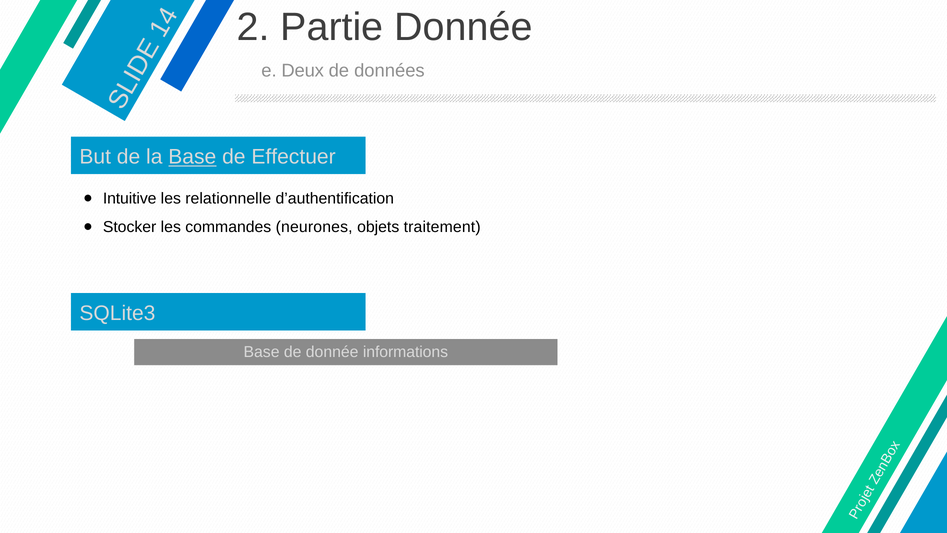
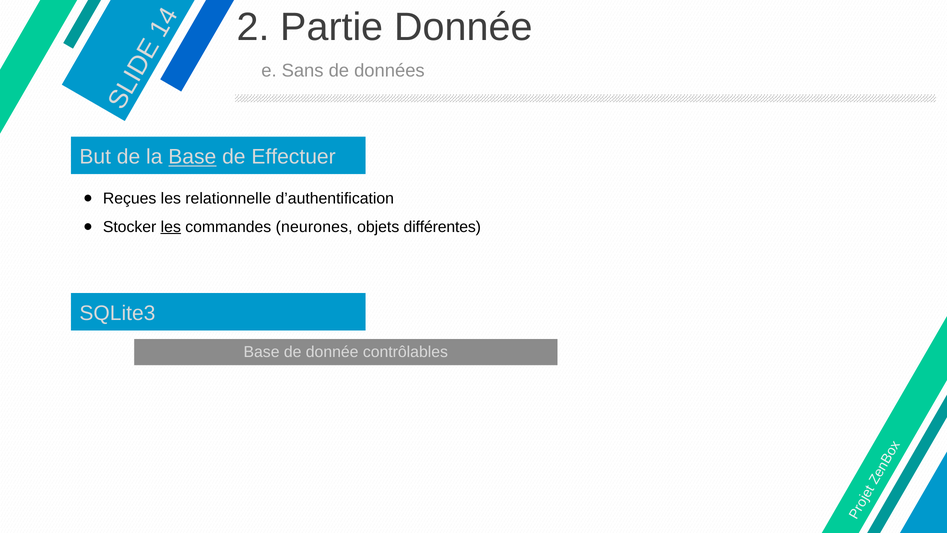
Deux: Deux -> Sans
Intuitive: Intuitive -> Reçues
les at (171, 227) underline: none -> present
traitement: traitement -> différentes
informations: informations -> contrôlables
